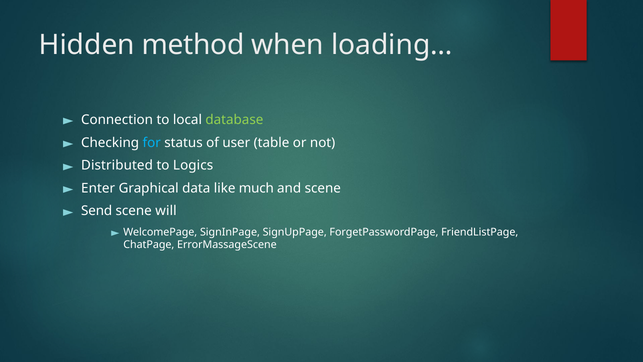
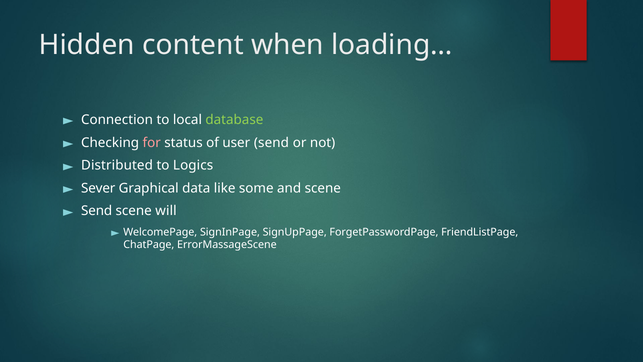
method: method -> content
for colour: light blue -> pink
user table: table -> send
Enter: Enter -> Sever
much: much -> some
